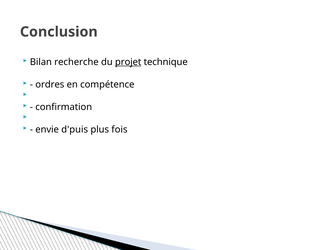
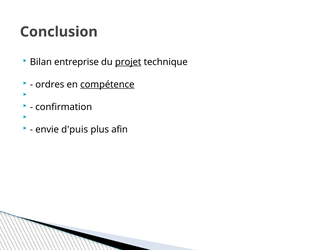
recherche: recherche -> entreprise
compétence underline: none -> present
fois: fois -> afin
